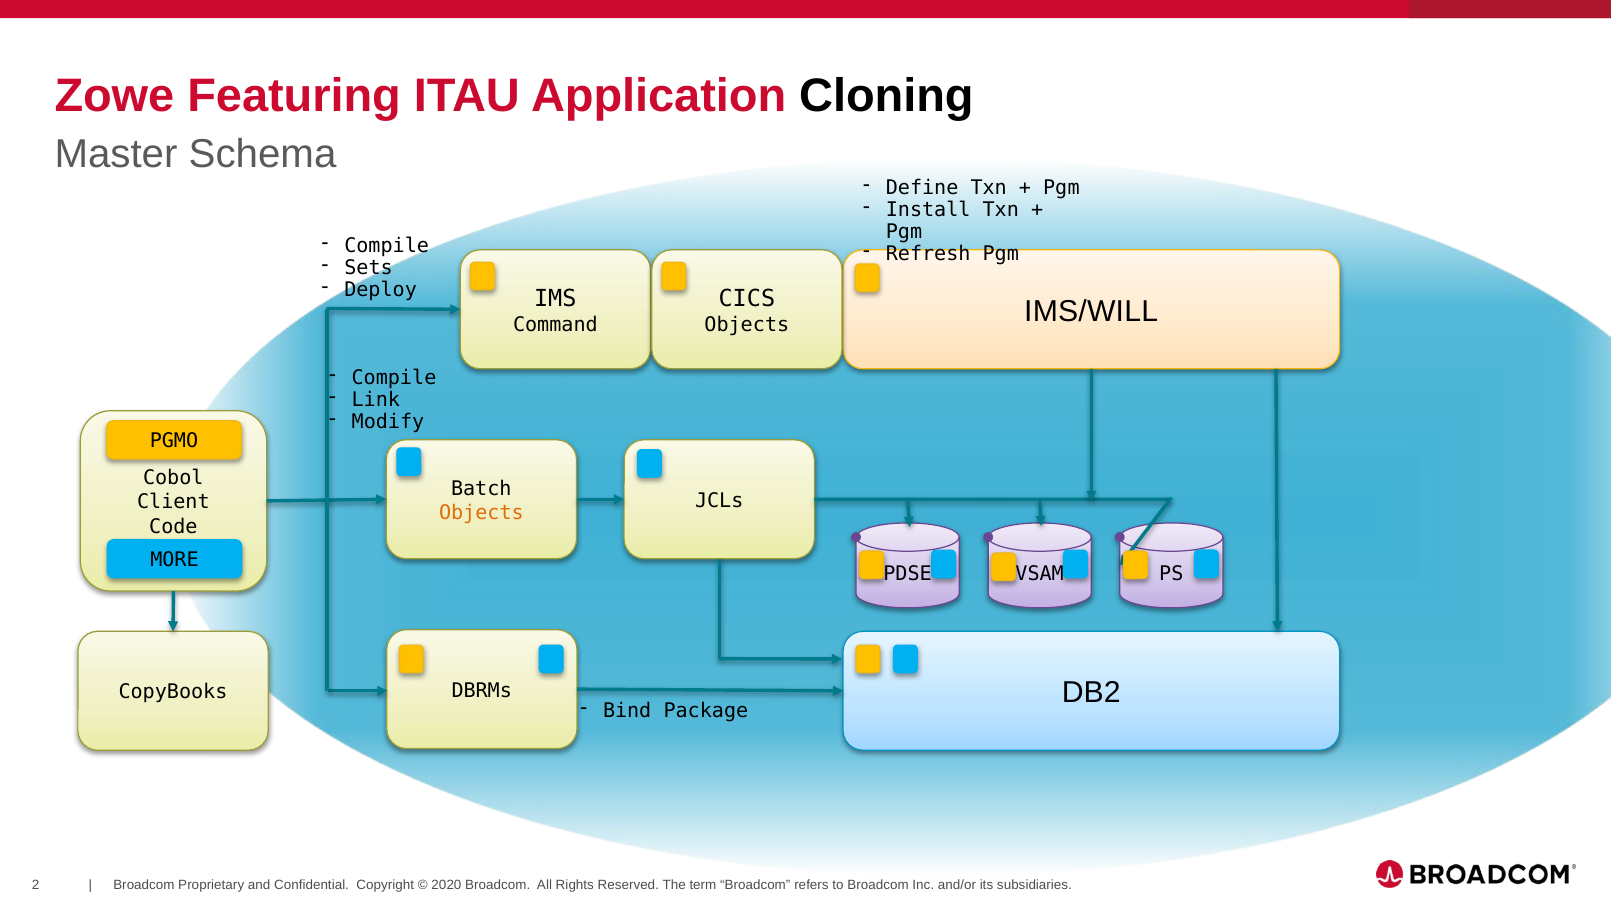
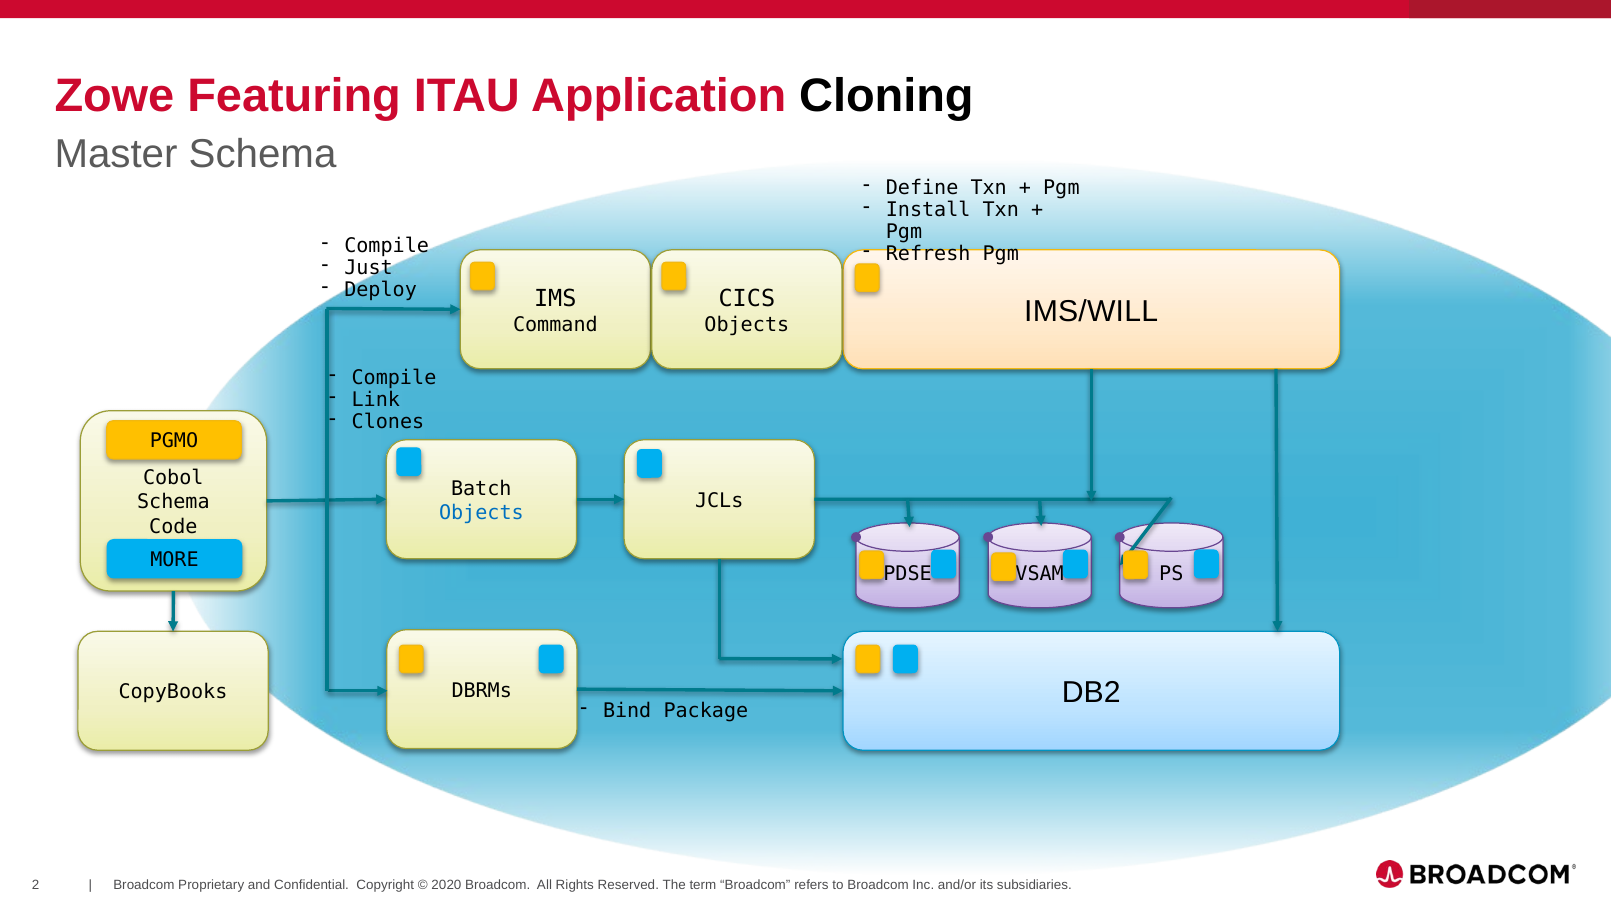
Sets: Sets -> Just
Modify: Modify -> Clones
Client at (173, 502): Client -> Schema
Objects at (481, 513) colour: orange -> blue
